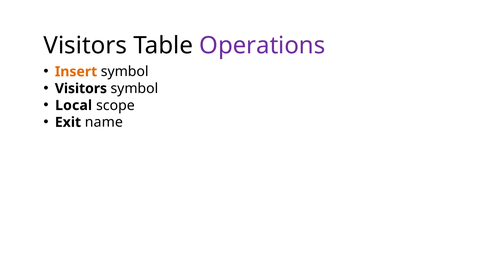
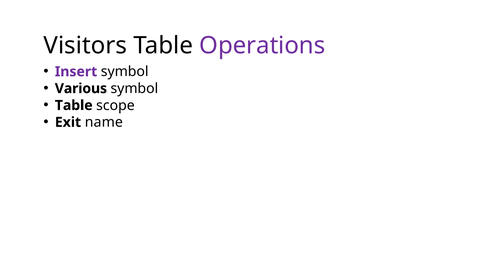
Insert colour: orange -> purple
Visitors at (81, 89): Visitors -> Various
Local at (74, 105): Local -> Table
